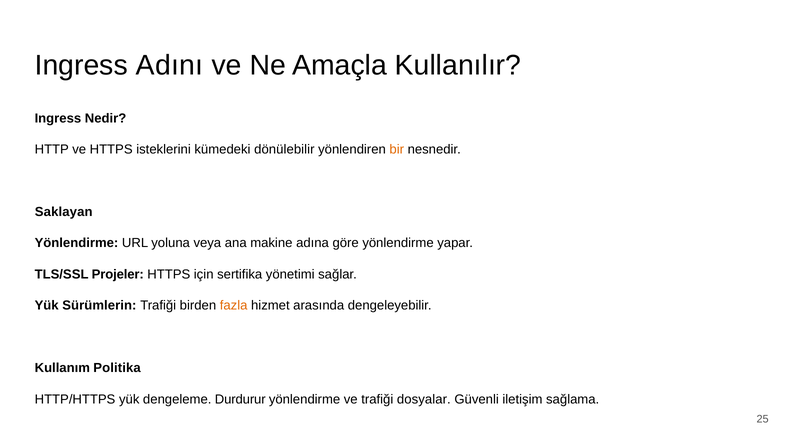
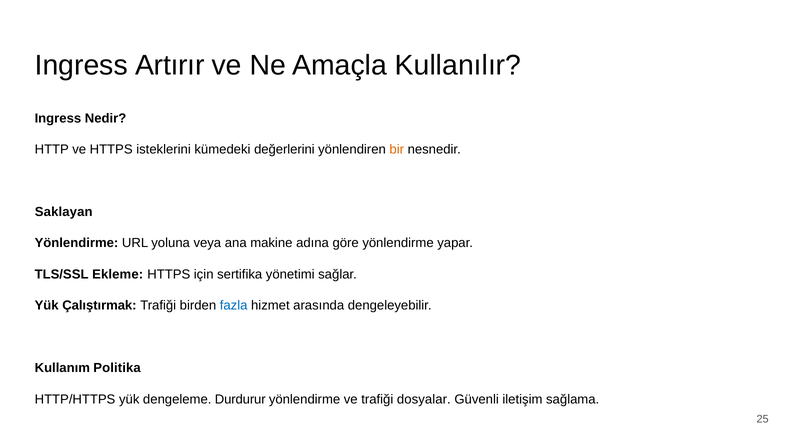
Adını: Adını -> Artırır
dönülebilir: dönülebilir -> değerlerini
Projeler: Projeler -> Ekleme
Sürümlerin: Sürümlerin -> Çalıştırmak
fazla colour: orange -> blue
